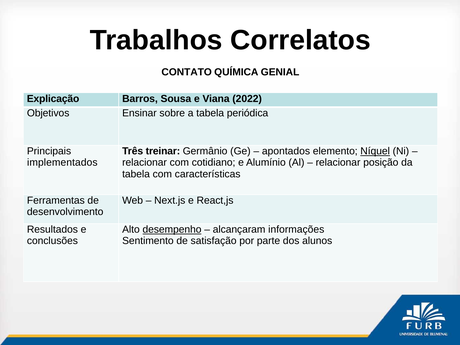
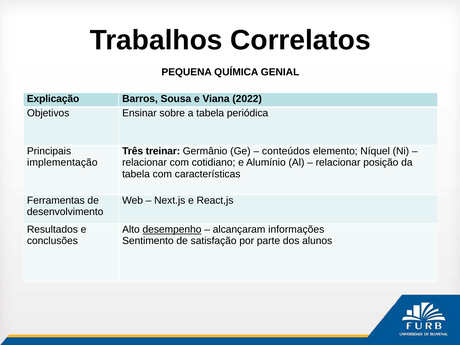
CONTATO: CONTATO -> PEQUENA
apontados: apontados -> conteúdos
Níquel underline: present -> none
implementados: implementados -> implementação
